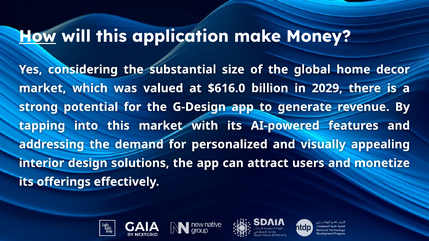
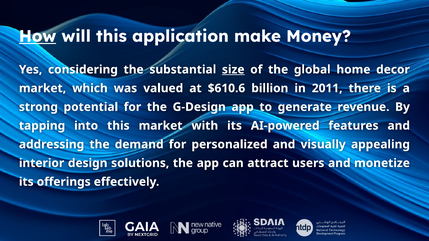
size underline: none -> present
$616.0: $616.0 -> $610.6
2029: 2029 -> 2011
